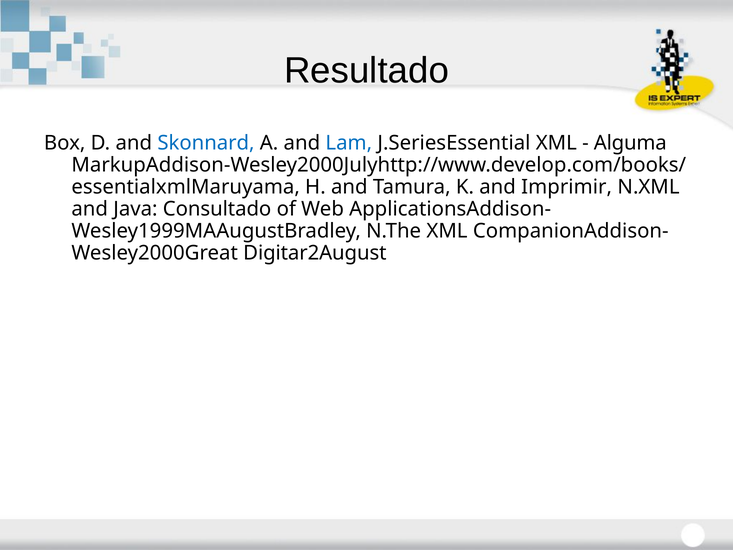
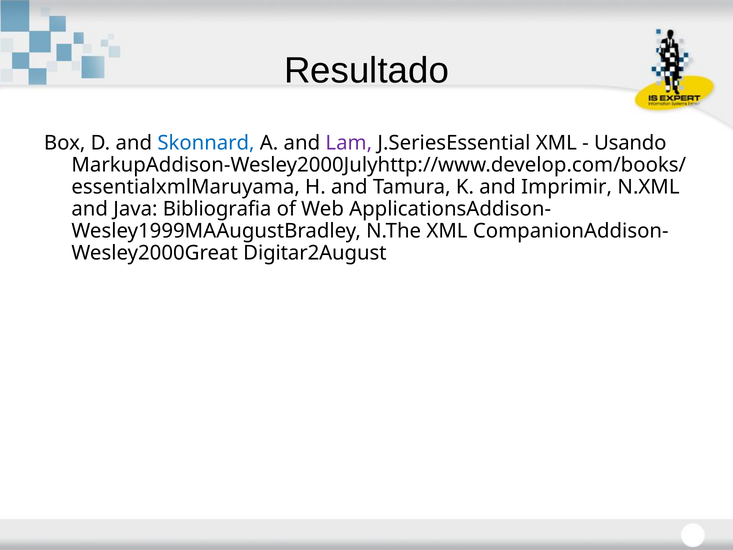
Lam colour: blue -> purple
Alguma: Alguma -> Usando
Consultado: Consultado -> Bibliografia
